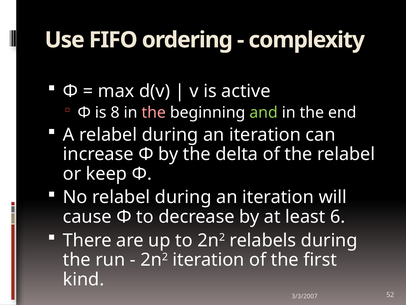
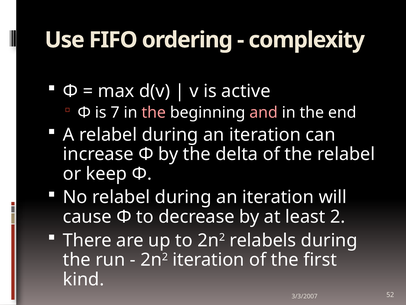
8: 8 -> 7
and colour: light green -> pink
6: 6 -> 2
